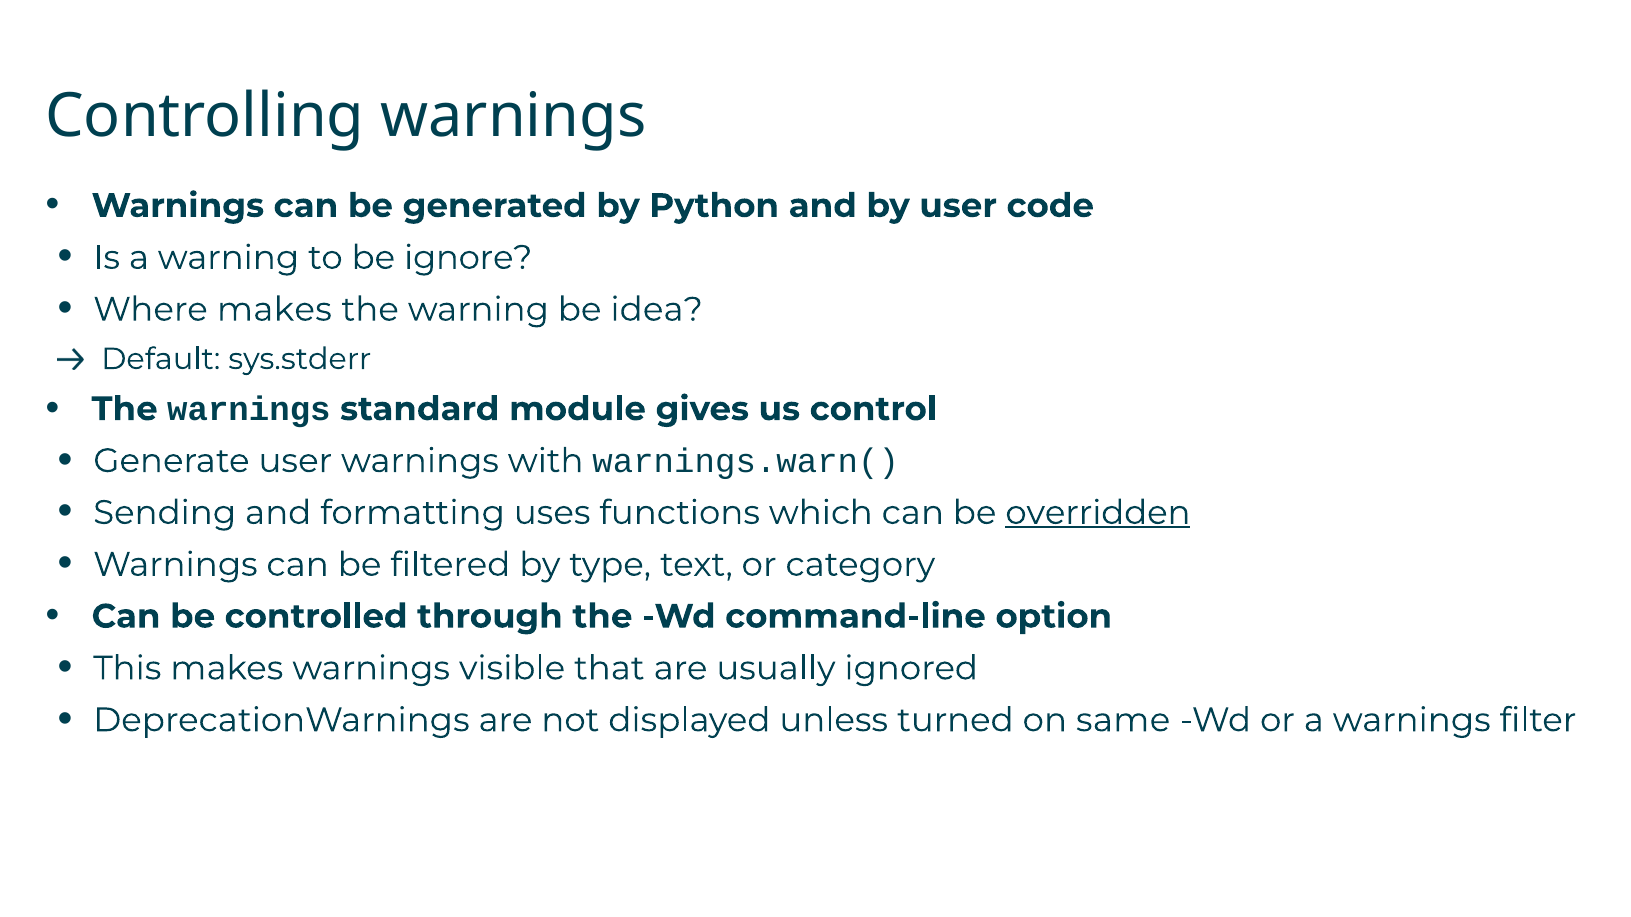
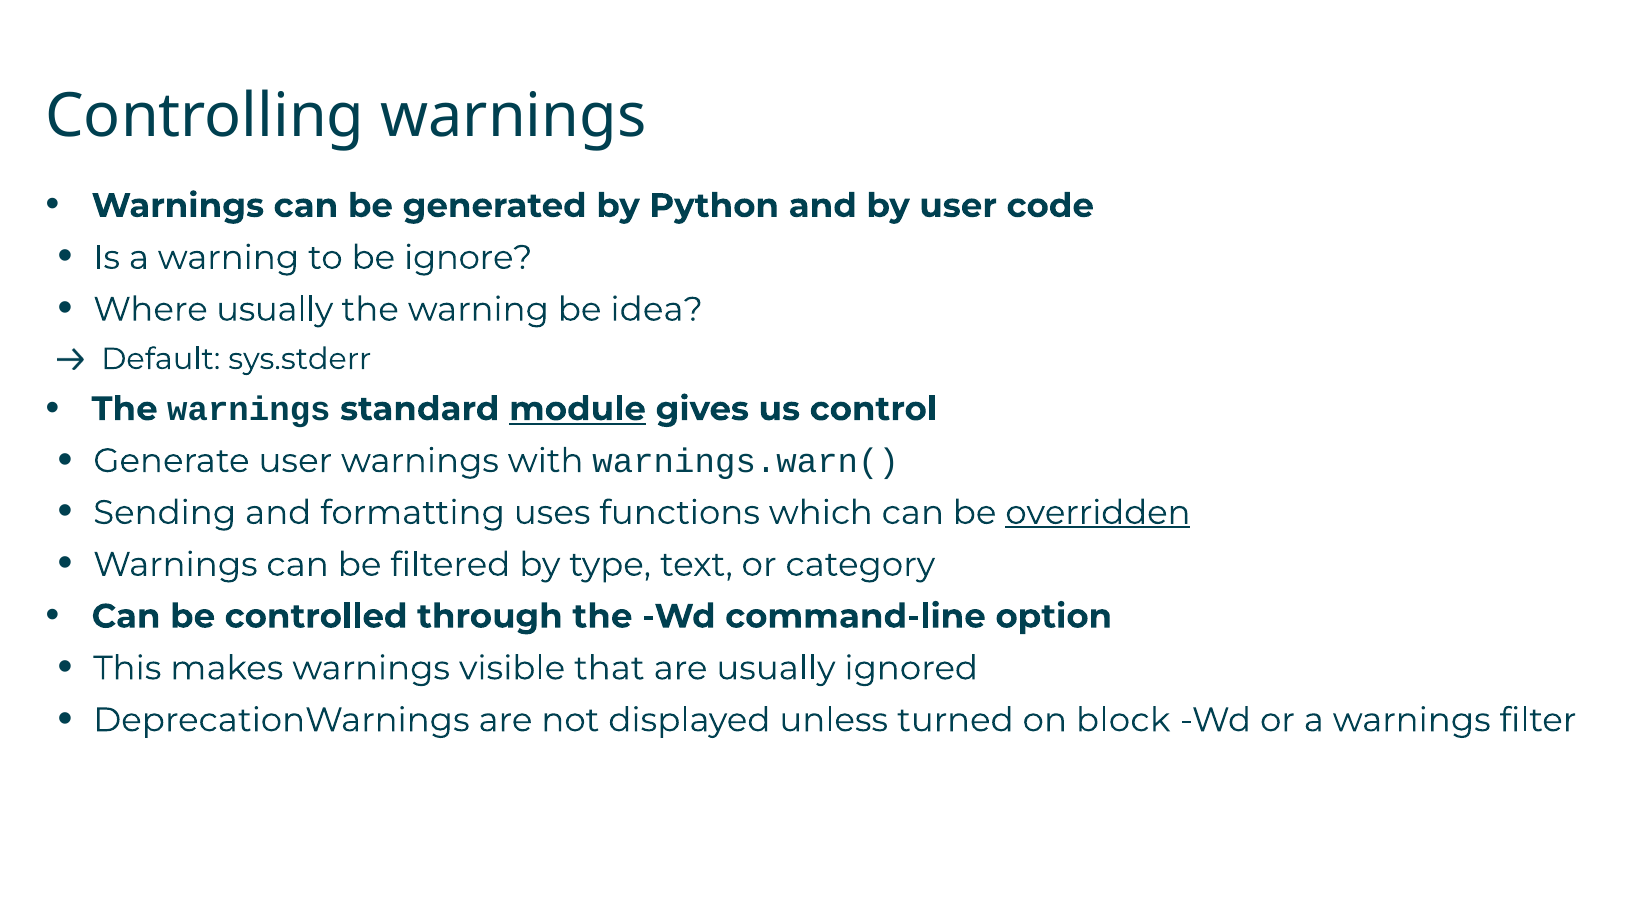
Where makes: makes -> usually
module underline: none -> present
same: same -> block
